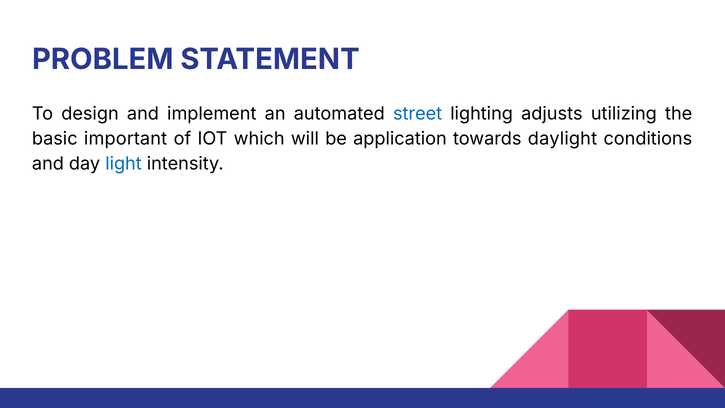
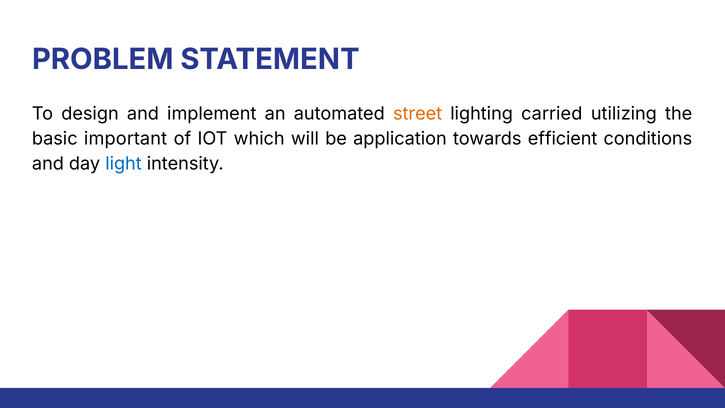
street colour: blue -> orange
adjusts: adjusts -> carried
daylight: daylight -> efficient
